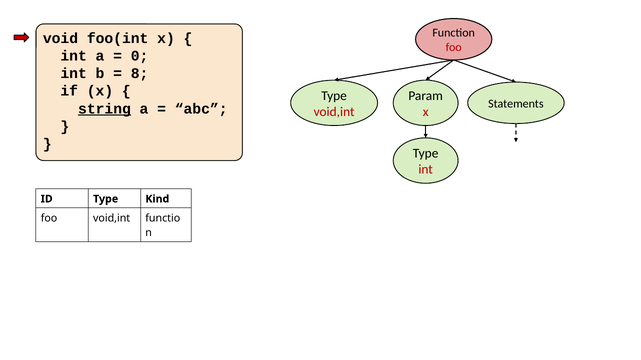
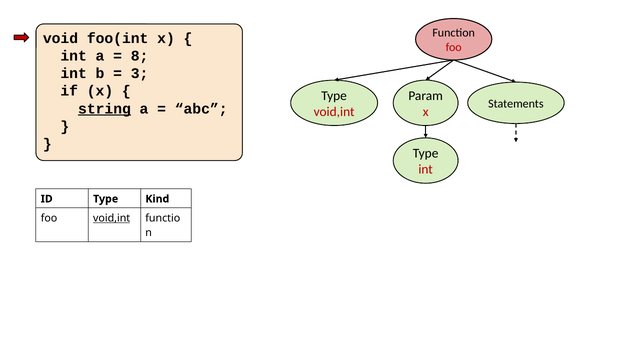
0: 0 -> 8
8: 8 -> 3
void,int at (112, 219) underline: none -> present
